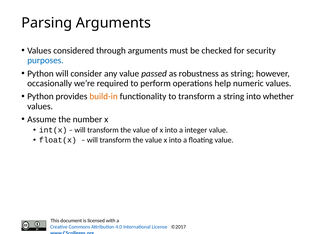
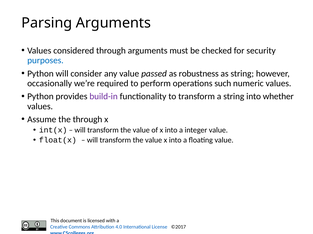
help: help -> such
build-in colour: orange -> purple
the number: number -> through
